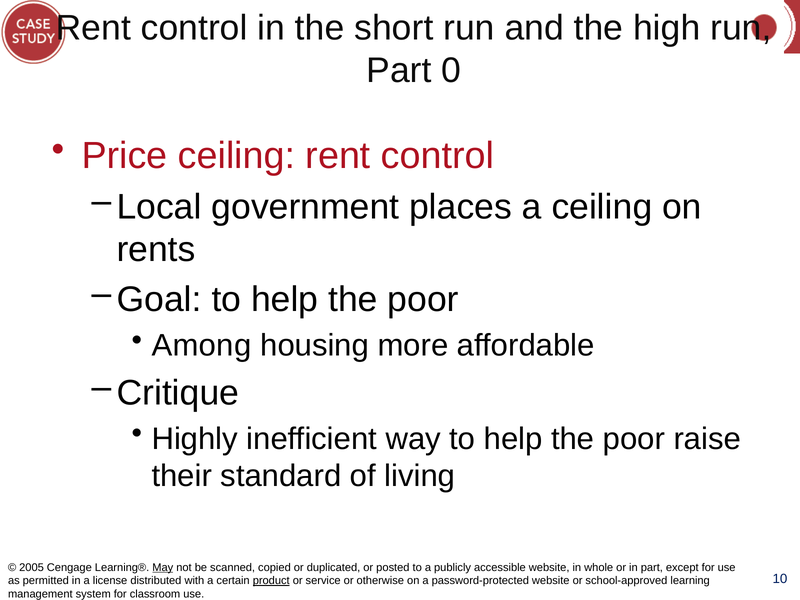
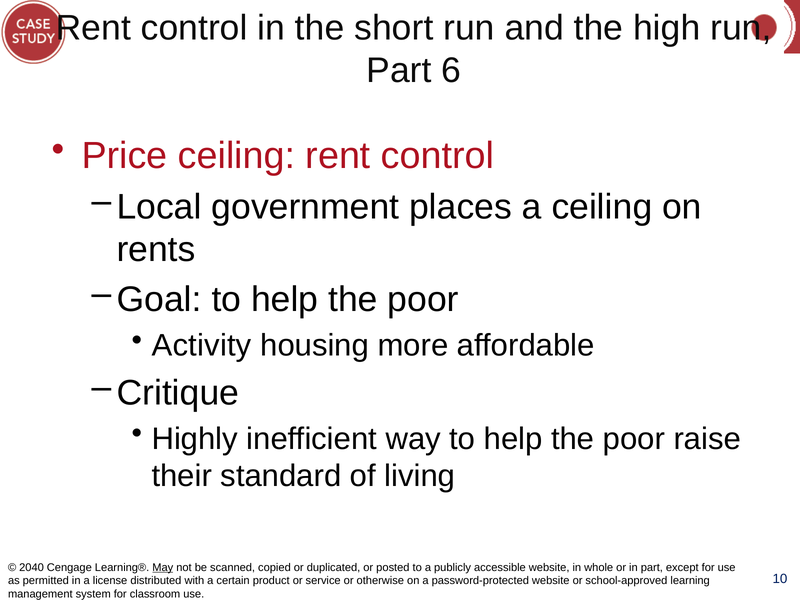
0: 0 -> 6
Among: Among -> Activity
2005: 2005 -> 2040
product underline: present -> none
